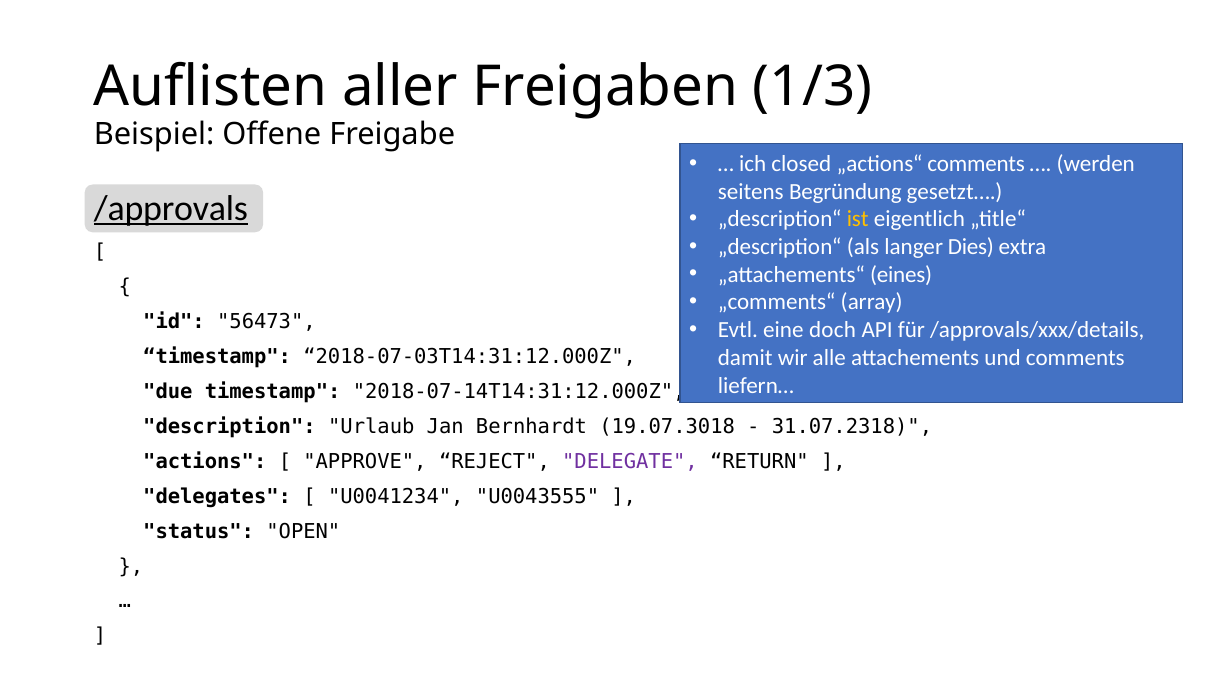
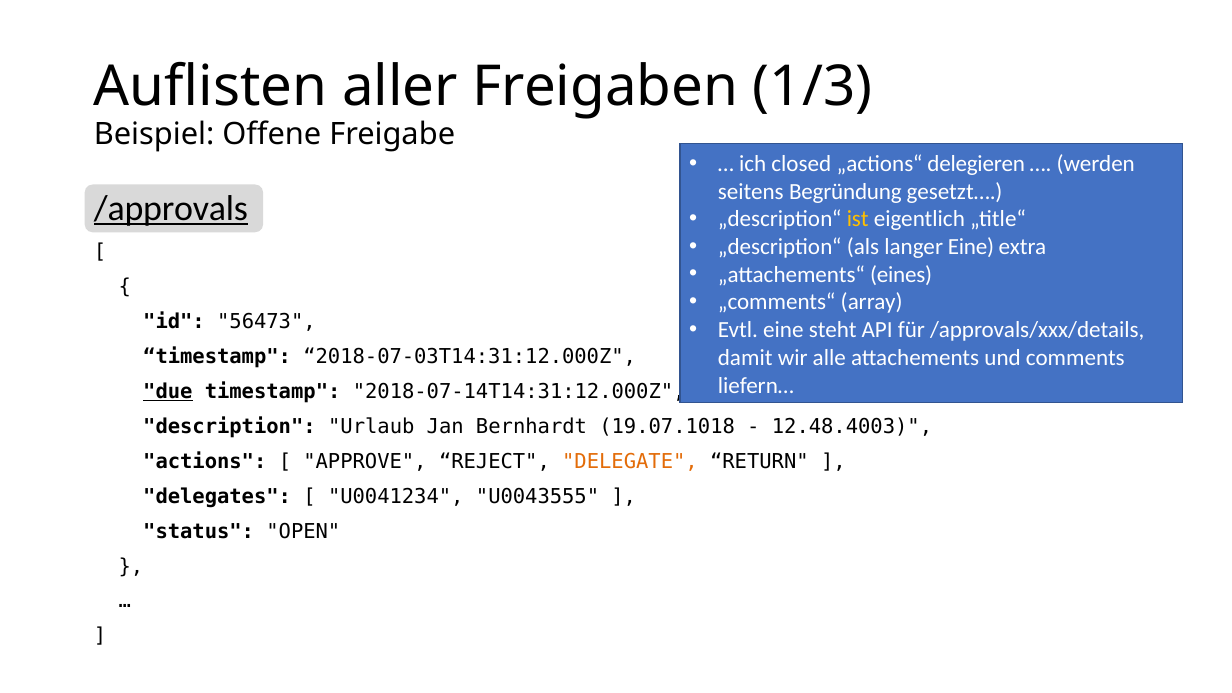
„actions“ comments: comments -> delegieren
langer Dies: Dies -> Eine
doch: doch -> steht
due underline: none -> present
19.07.3018: 19.07.3018 -> 19.07.1018
31.07.2318: 31.07.2318 -> 12.48.4003
DELEGATE colour: purple -> orange
